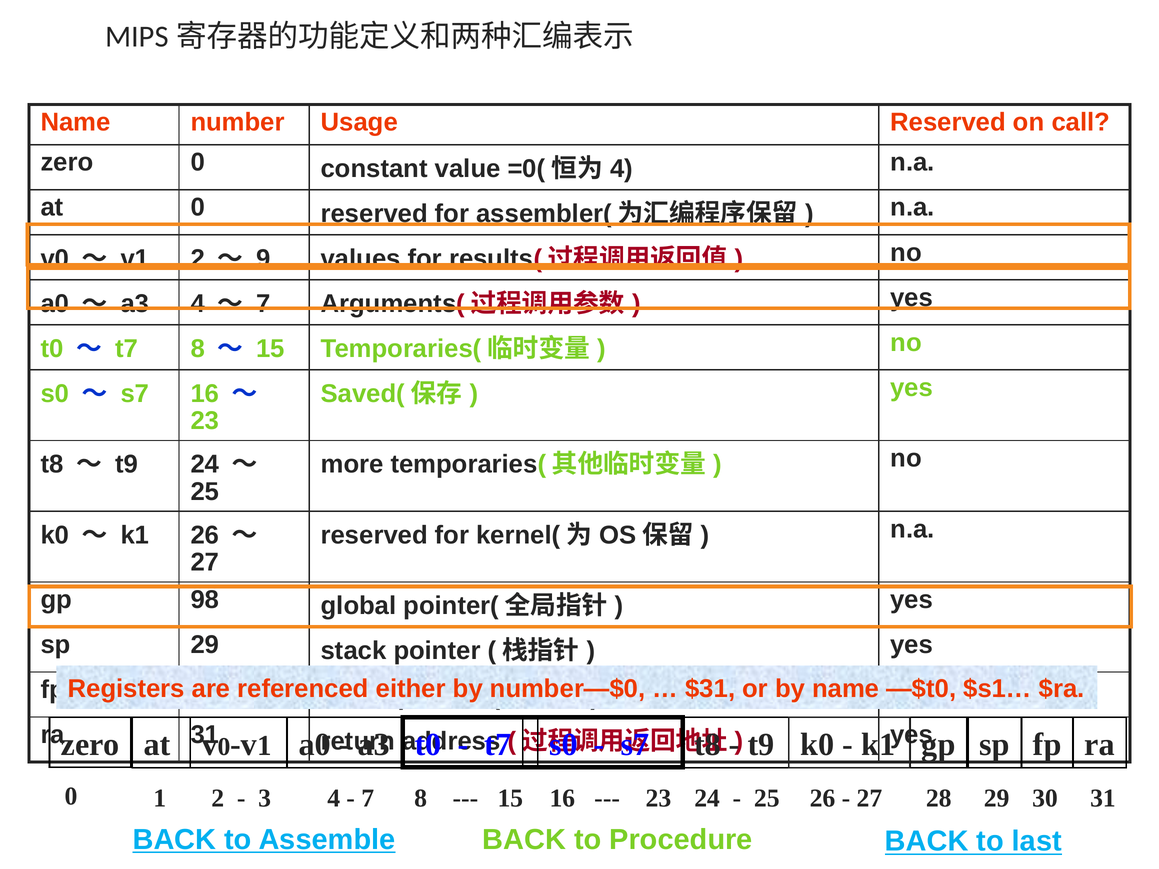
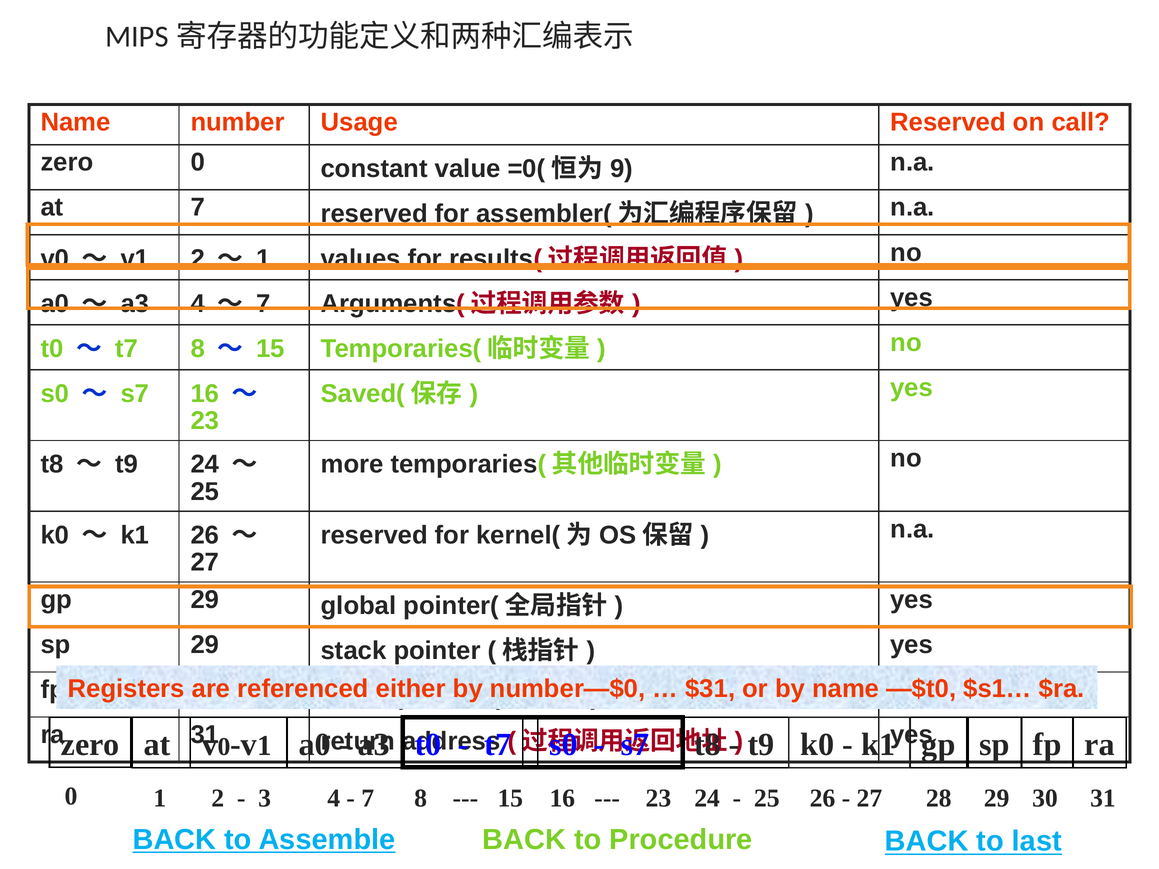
4 at (622, 169): 4 -> 9
0 at (198, 208): 0 -> 7
9 at (263, 259): 9 -> 1
gp 98: 98 -> 29
